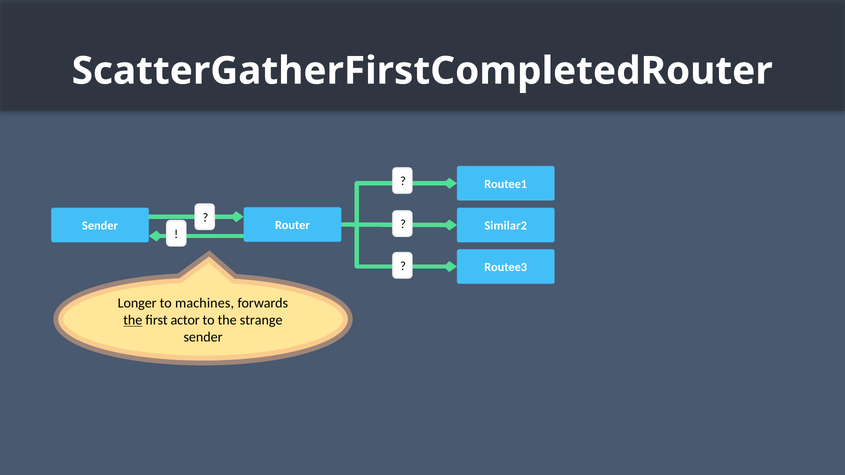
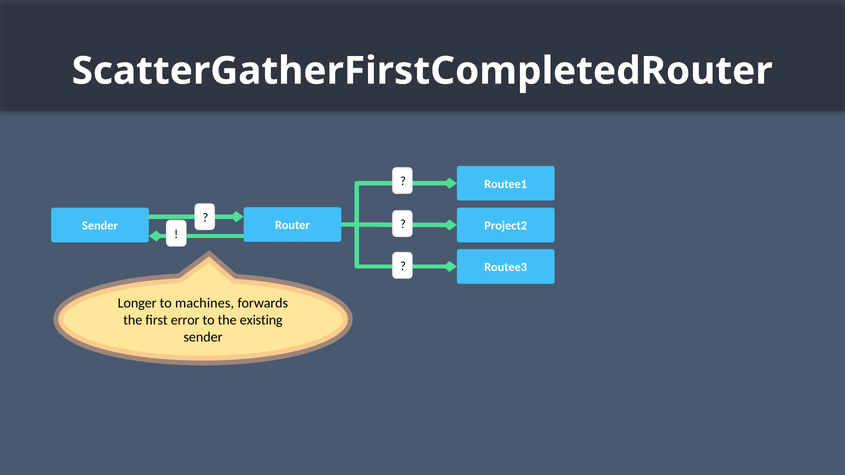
Similar2: Similar2 -> Project2
the at (133, 320) underline: present -> none
actor: actor -> error
strange: strange -> existing
